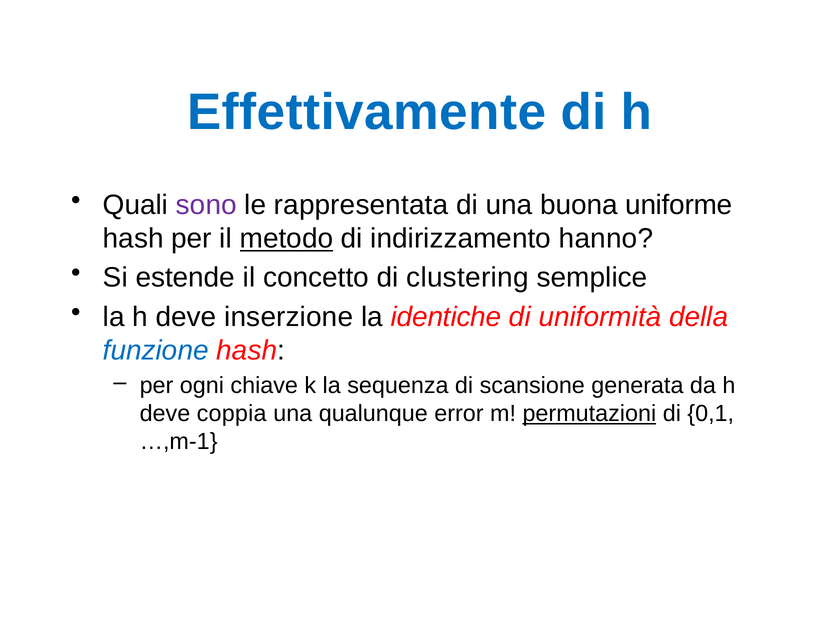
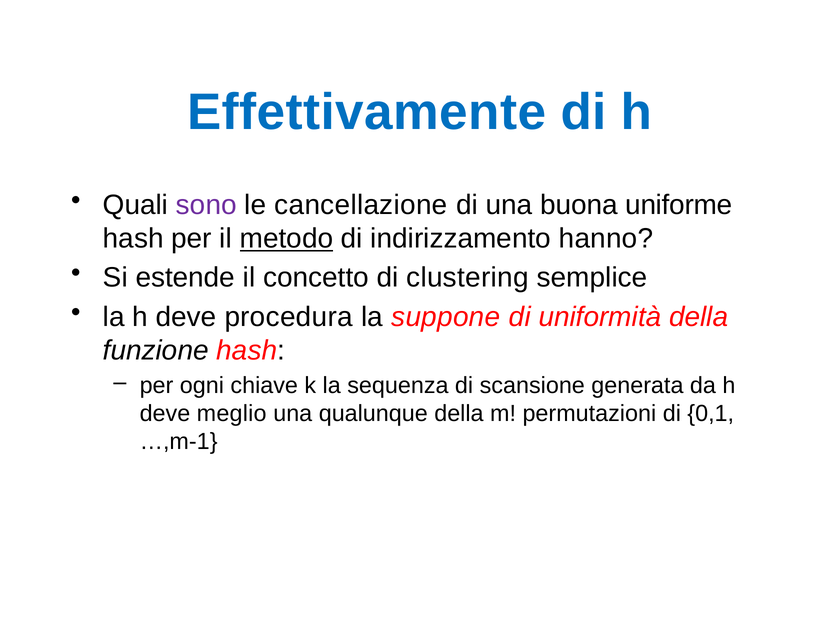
rappresentata: rappresentata -> cancellazione
inserzione: inserzione -> procedura
identiche: identiche -> suppone
funzione colour: blue -> black
coppia: coppia -> meglio
qualunque error: error -> della
permutazioni underline: present -> none
